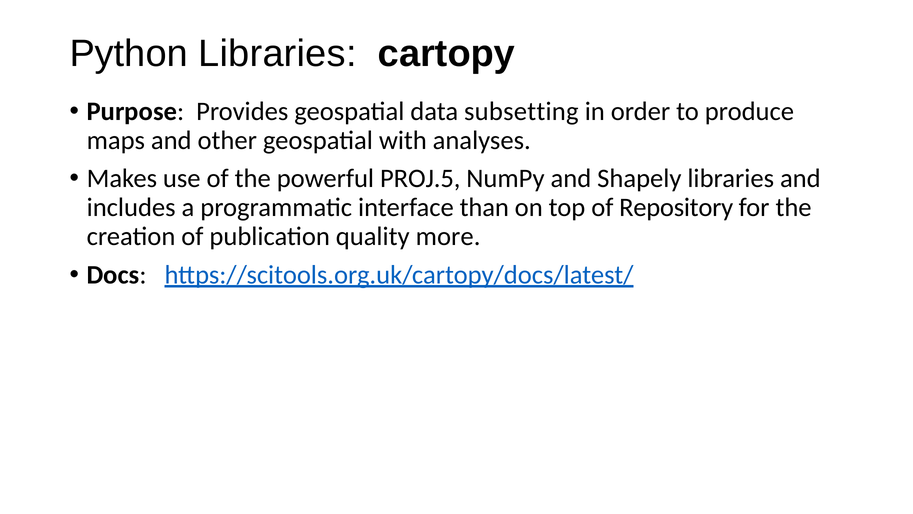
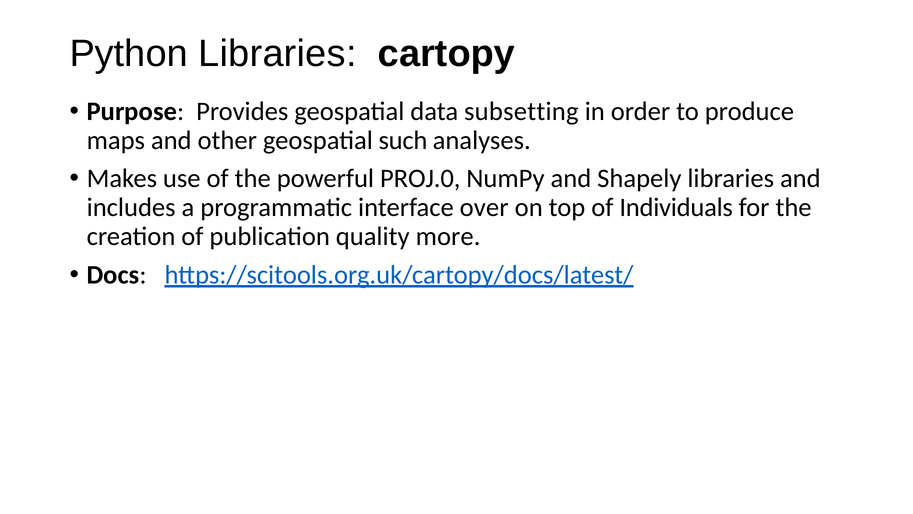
with: with -> such
PROJ.5: PROJ.5 -> PROJ.0
than: than -> over
Repository: Repository -> Individuals
